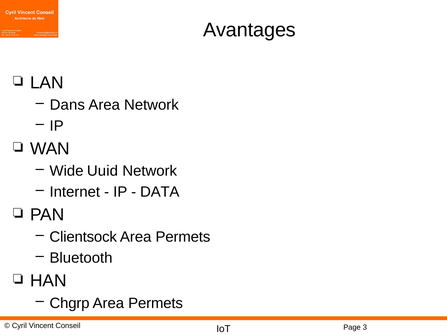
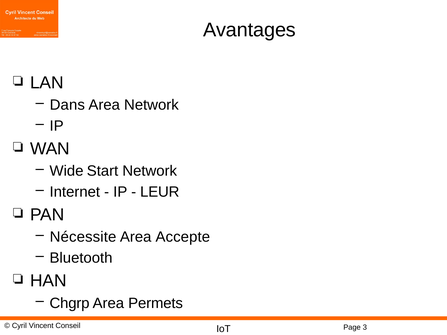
Uuid: Uuid -> Start
DATA: DATA -> LEUR
Clientsock: Clientsock -> Nécessite
Permets at (183, 237): Permets -> Accepte
